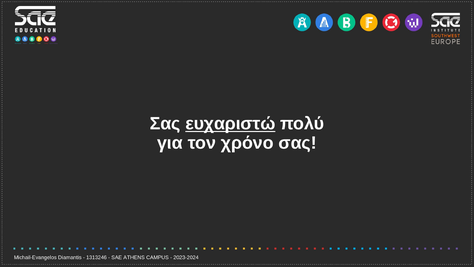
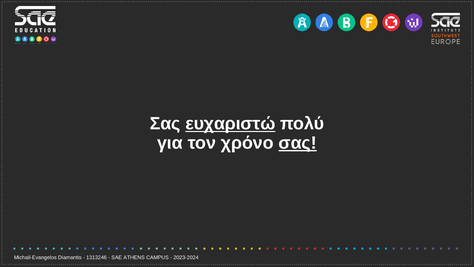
σας at (298, 143) underline: none -> present
